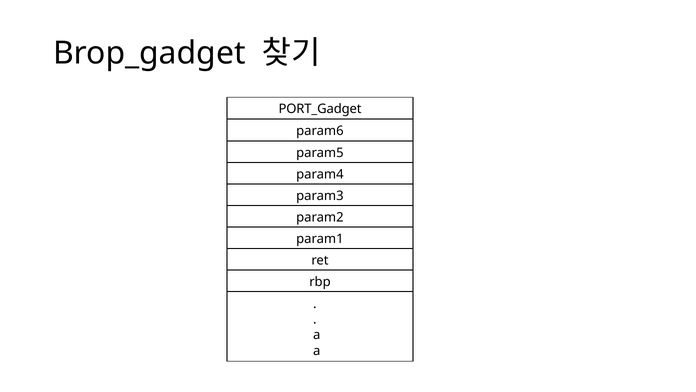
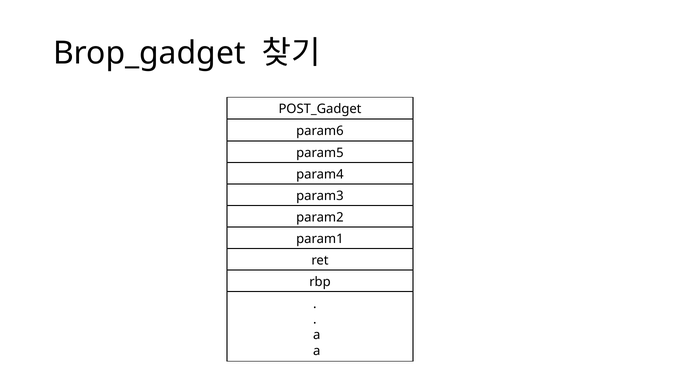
PORT_Gadget: PORT_Gadget -> POST_Gadget
